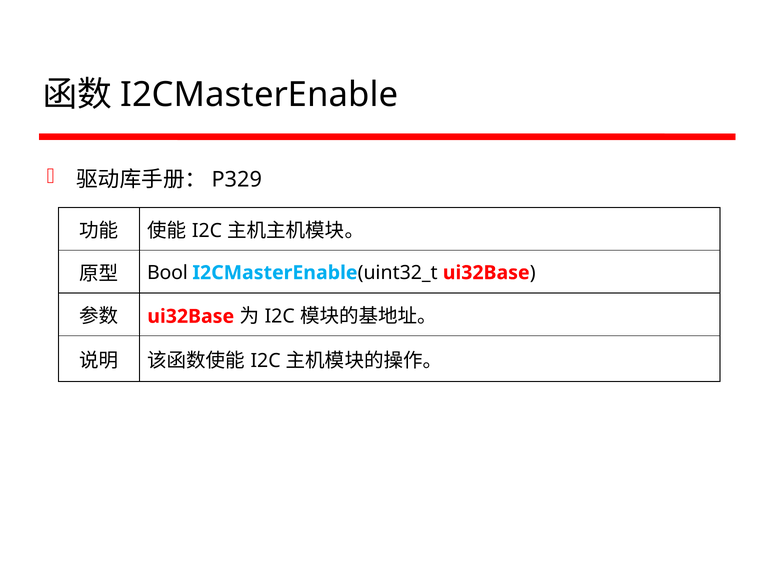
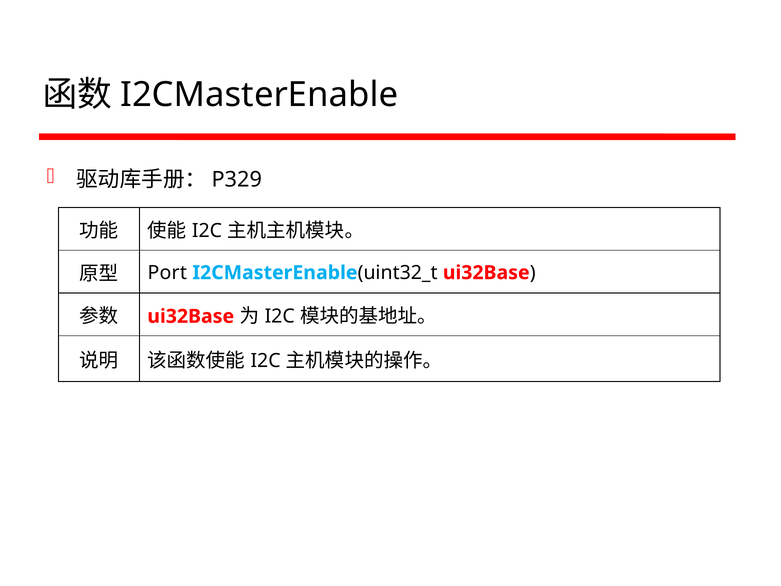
Bool: Bool -> Port
